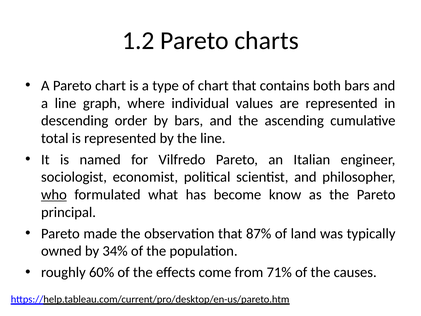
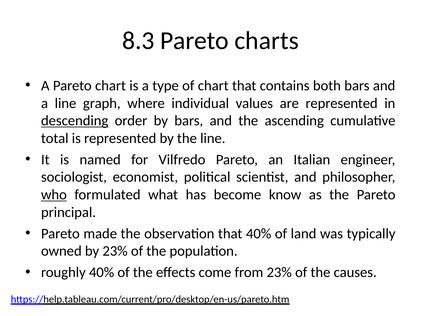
1.2: 1.2 -> 8.3
descending underline: none -> present
that 87%: 87% -> 40%
by 34%: 34% -> 23%
roughly 60%: 60% -> 40%
from 71%: 71% -> 23%
